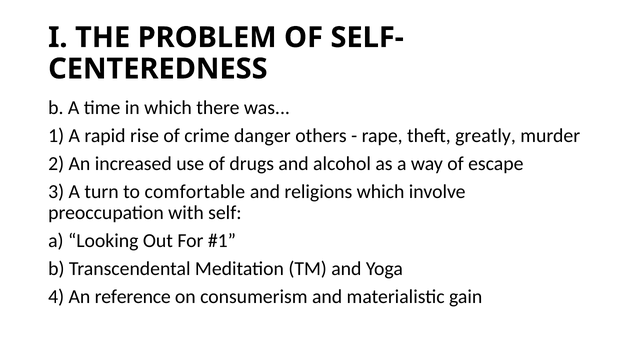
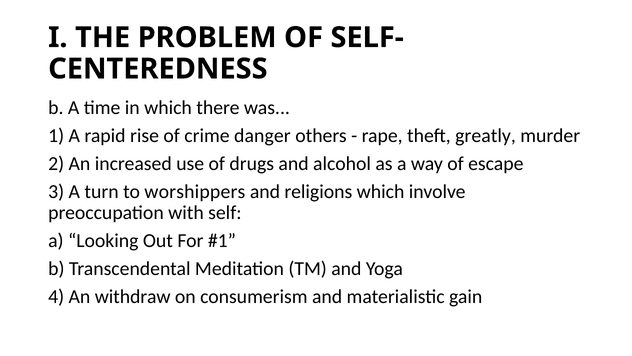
comfortable: comfortable -> worshippers
reference: reference -> withdraw
